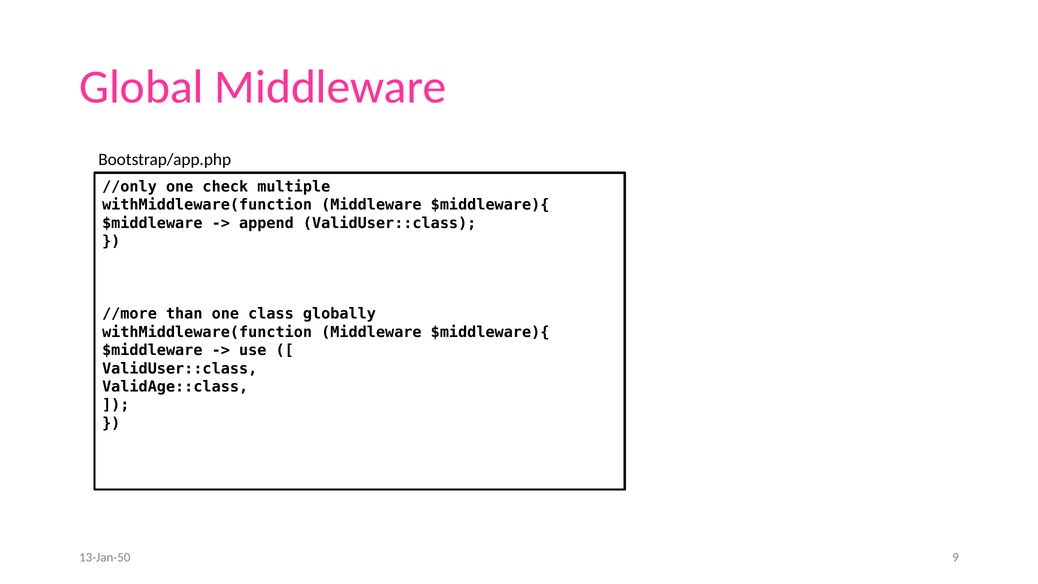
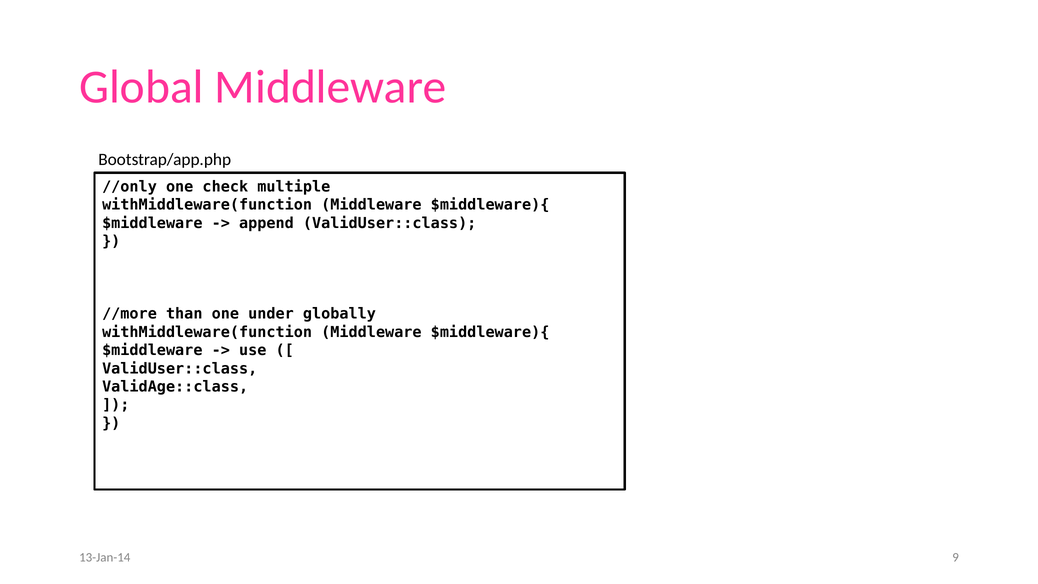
class: class -> under
13-Jan-50: 13-Jan-50 -> 13-Jan-14
